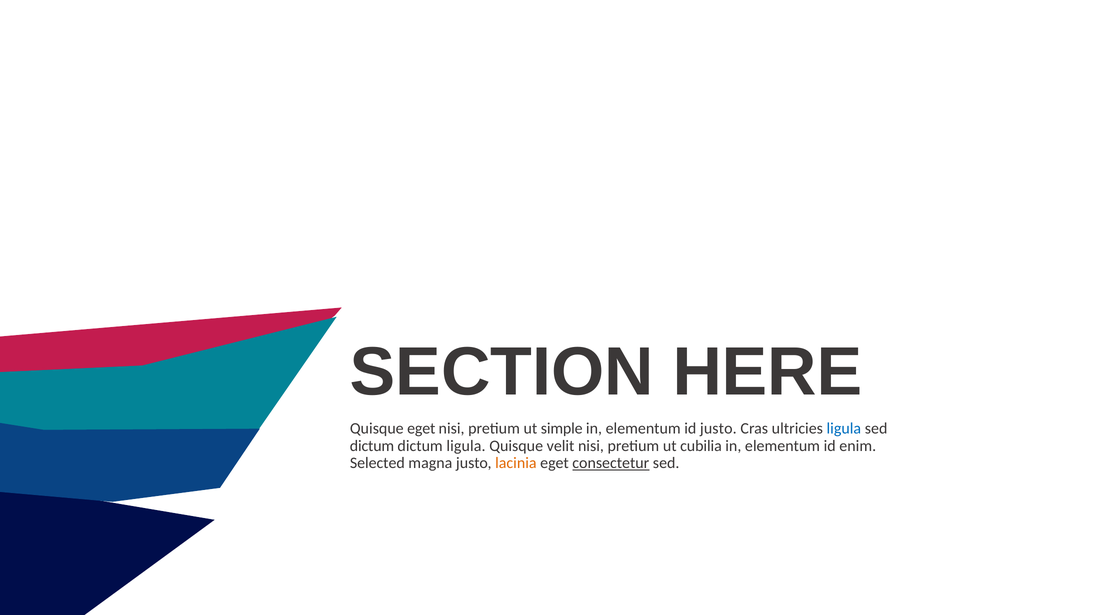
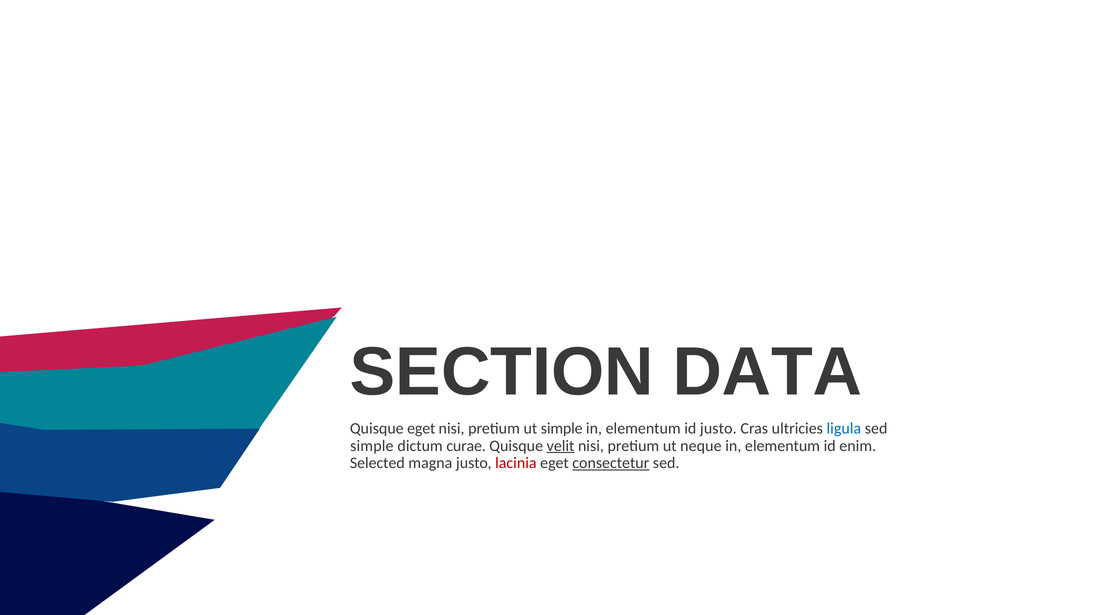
HERE: HERE -> DATA
dictum at (372, 446): dictum -> simple
dictum ligula: ligula -> curae
velit underline: none -> present
cubilia: cubilia -> neque
lacinia colour: orange -> red
